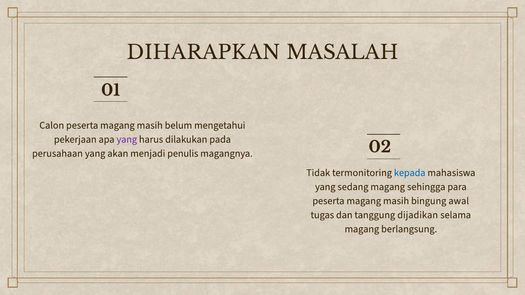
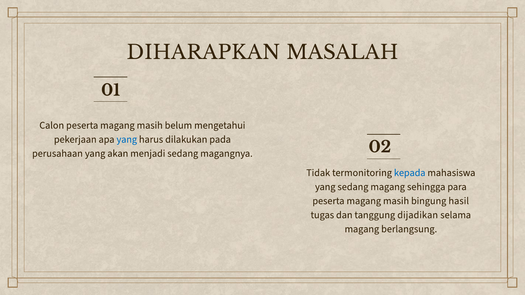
yang at (127, 139) colour: purple -> blue
menjadi penulis: penulis -> sedang
awal: awal -> hasil
